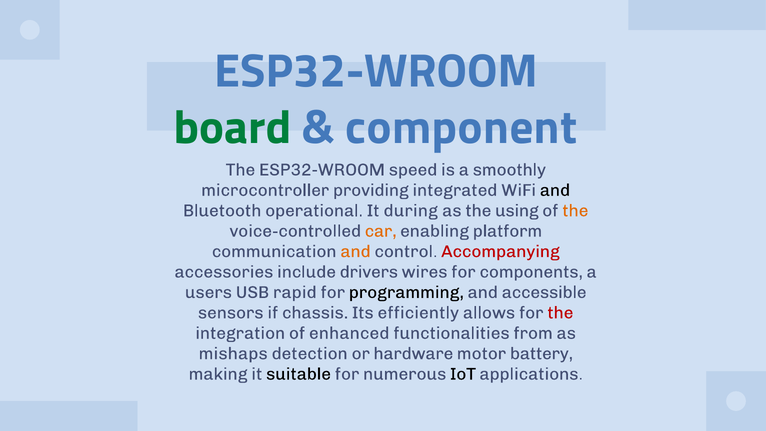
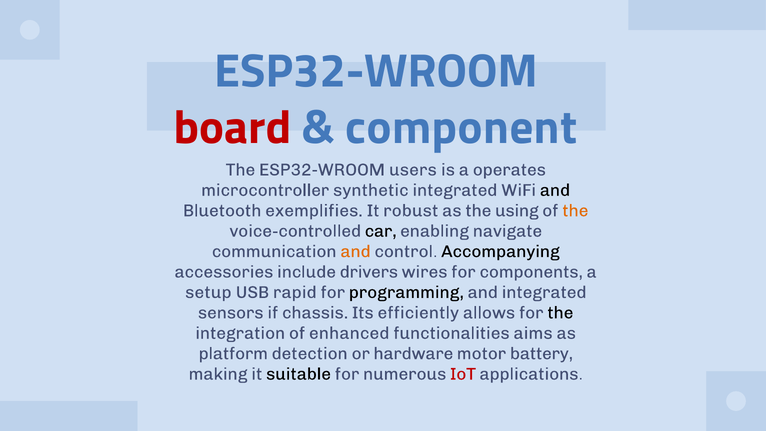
board colour: green -> red
speed: speed -> users
smoothly: smoothly -> operates
providing: providing -> synthetic
operational: operational -> exemplifies
during: during -> robust
car colour: orange -> black
platform: platform -> navigate
Accompanying colour: red -> black
users: users -> setup
and accessible: accessible -> integrated
the at (560, 313) colour: red -> black
from: from -> aims
mishaps: mishaps -> platform
IoT colour: black -> red
